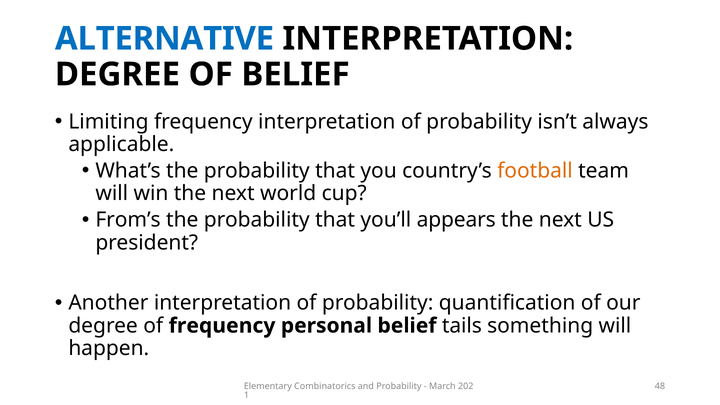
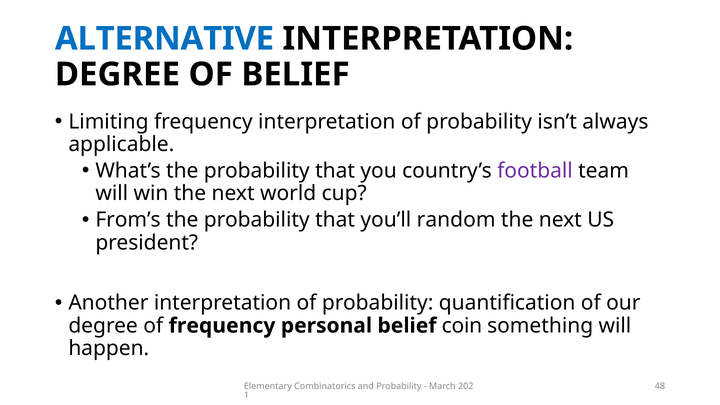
football colour: orange -> purple
appears: appears -> random
tails: tails -> coin
